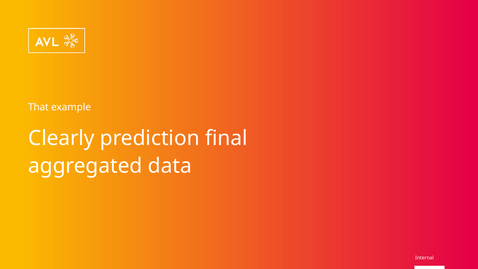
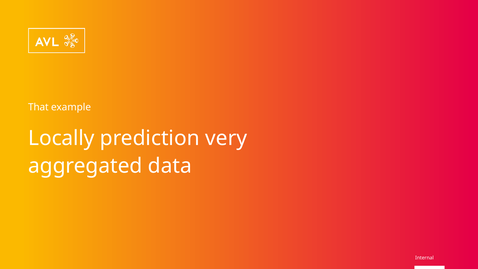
Clearly: Clearly -> Locally
final: final -> very
